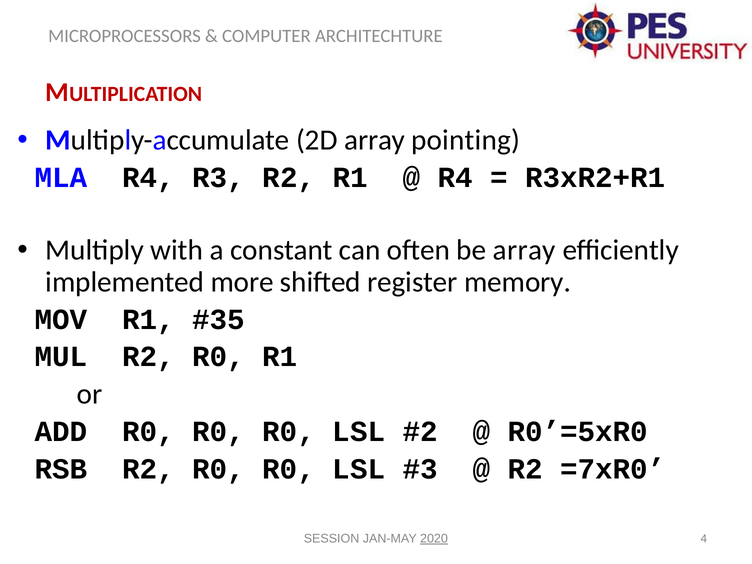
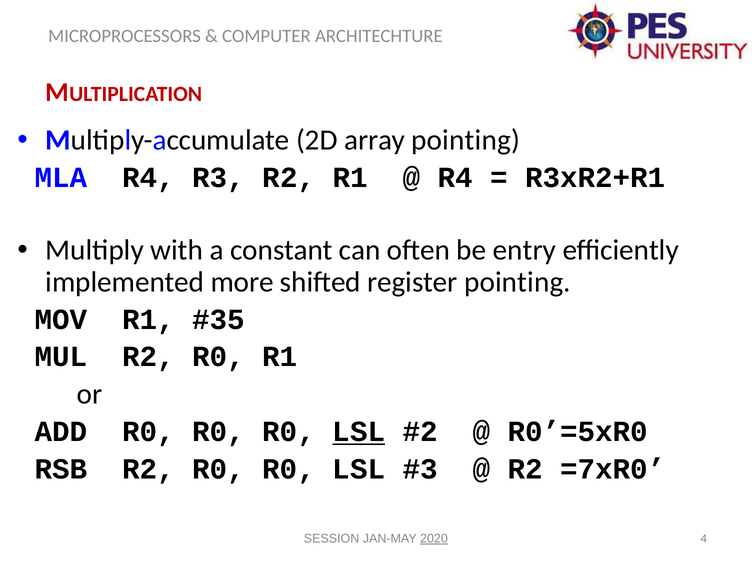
be array: array -> entry
register memory: memory -> pointing
LSL at (359, 432) underline: none -> present
